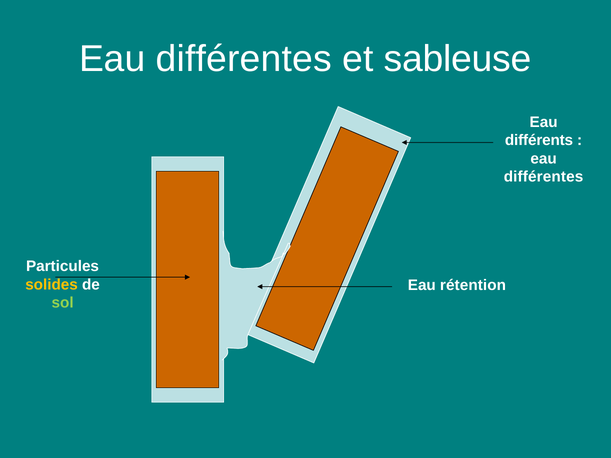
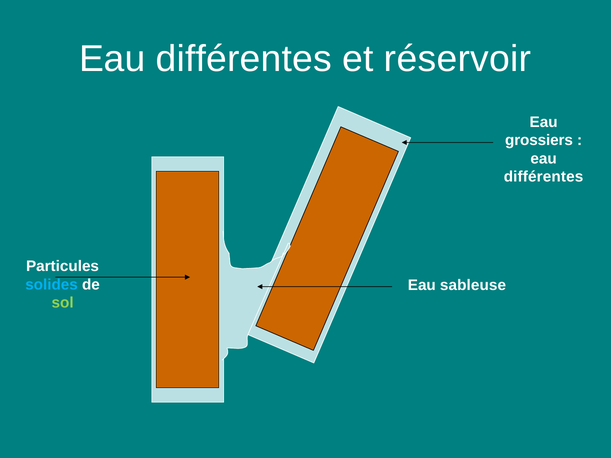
sableuse: sableuse -> réservoir
différents: différents -> grossiers
solides colour: yellow -> light blue
rétention: rétention -> sableuse
